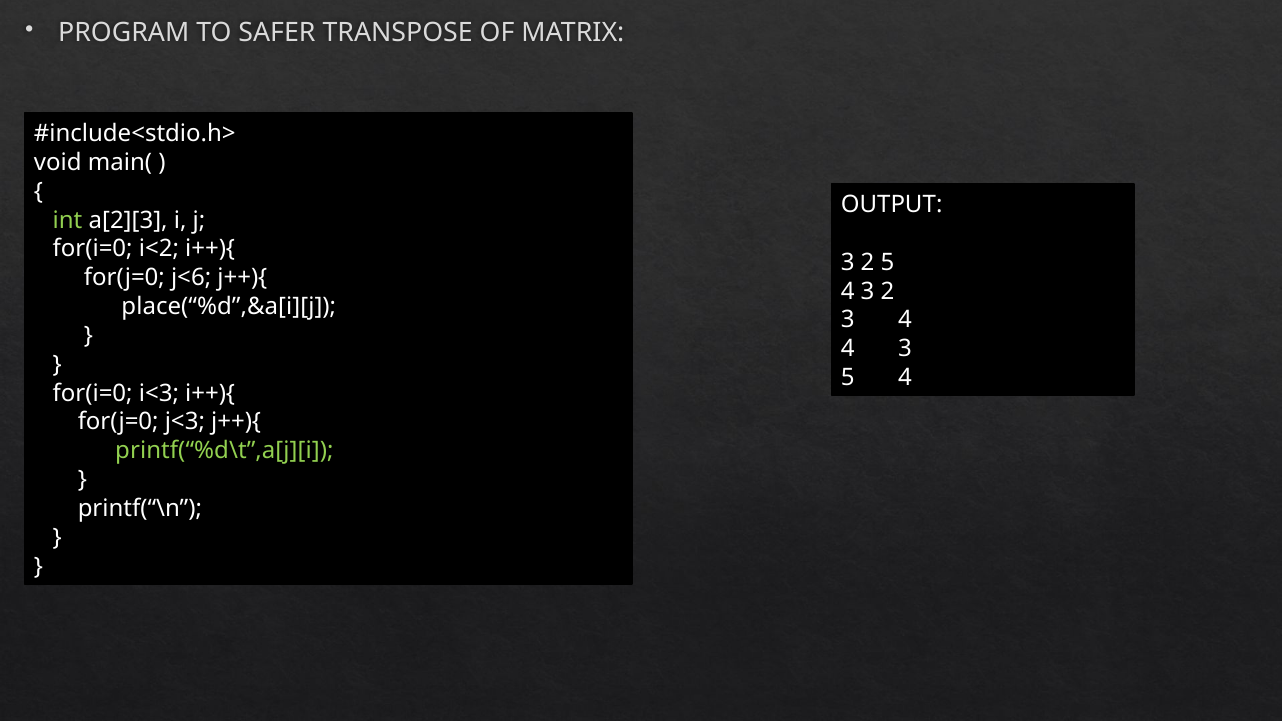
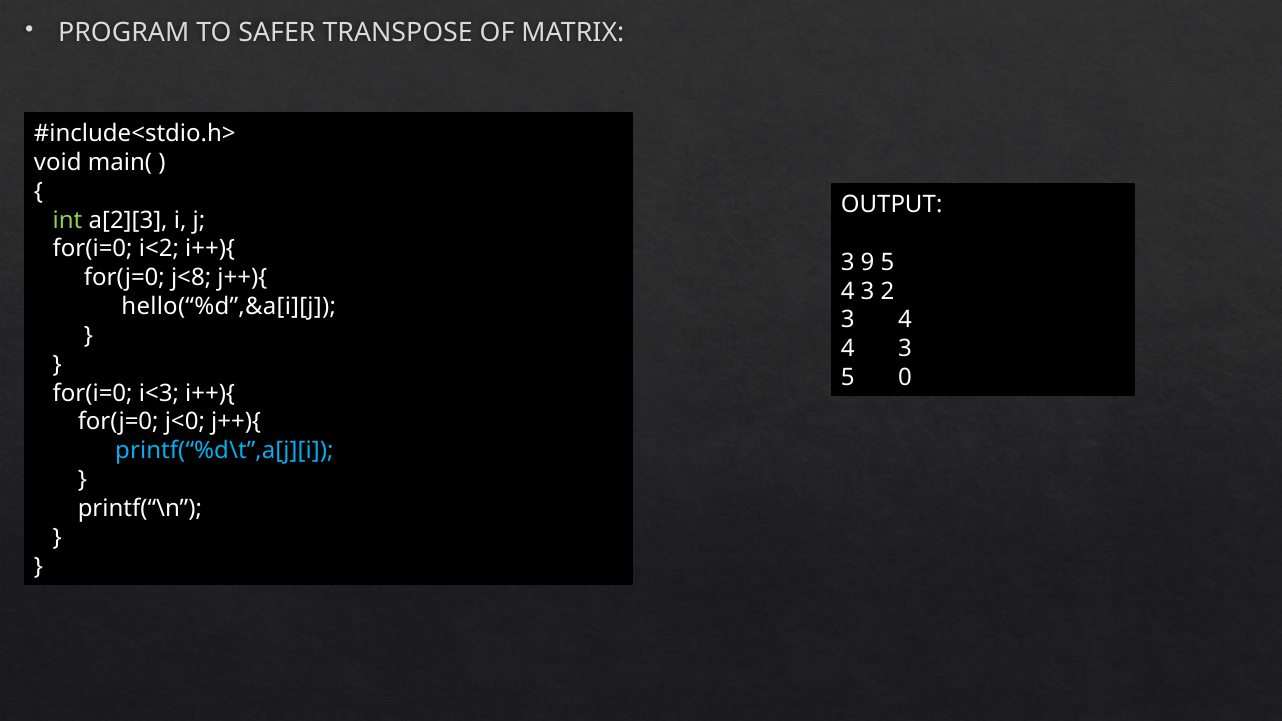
2 at (868, 262): 2 -> 9
j<6: j<6 -> j<8
place(“%d”,&a[i][j: place(“%d”,&a[i][j -> hello(“%d”,&a[i][j
4 at (905, 378): 4 -> 0
j<3: j<3 -> j<0
printf(“%d\t”,a[j][i colour: light green -> light blue
